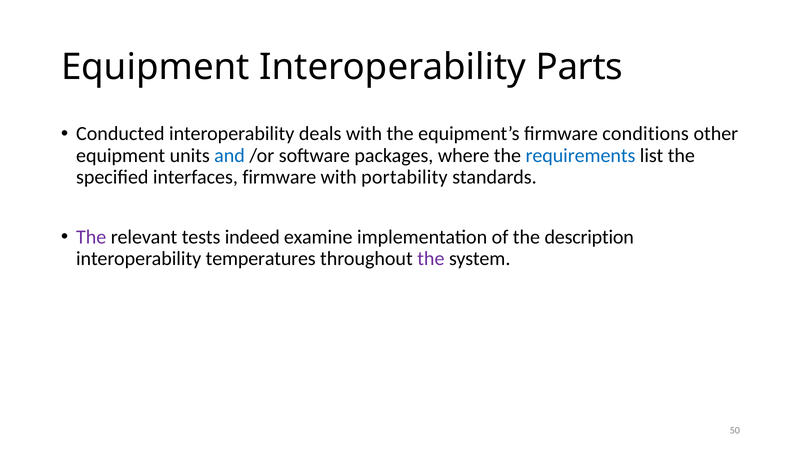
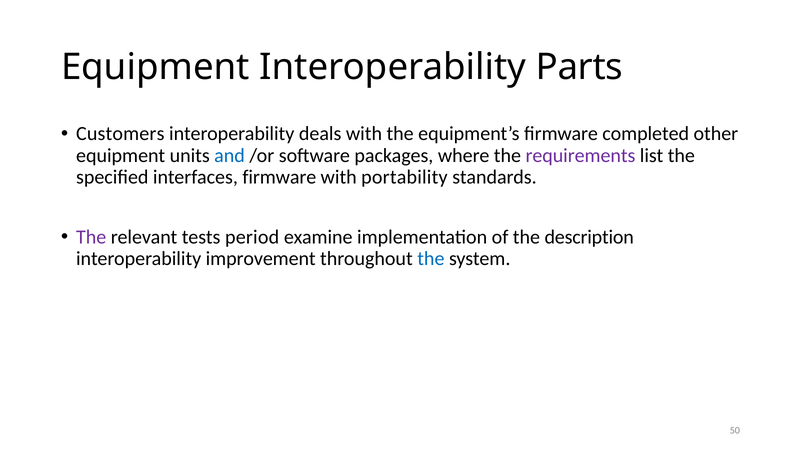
Conducted: Conducted -> Customers
conditions: conditions -> completed
requirements colour: blue -> purple
indeed: indeed -> period
temperatures: temperatures -> improvement
the at (431, 258) colour: purple -> blue
